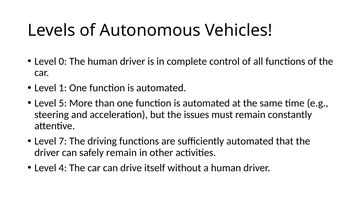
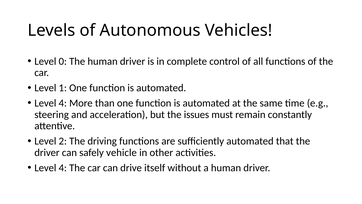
5 at (63, 103): 5 -> 4
7: 7 -> 2
safely remain: remain -> vehicle
